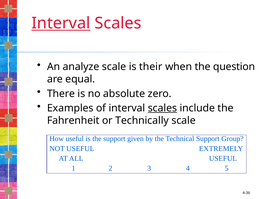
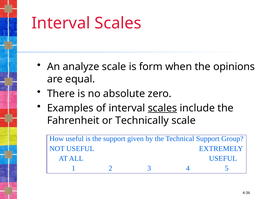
Interval at (61, 23) underline: present -> none
their: their -> form
question: question -> opinions
